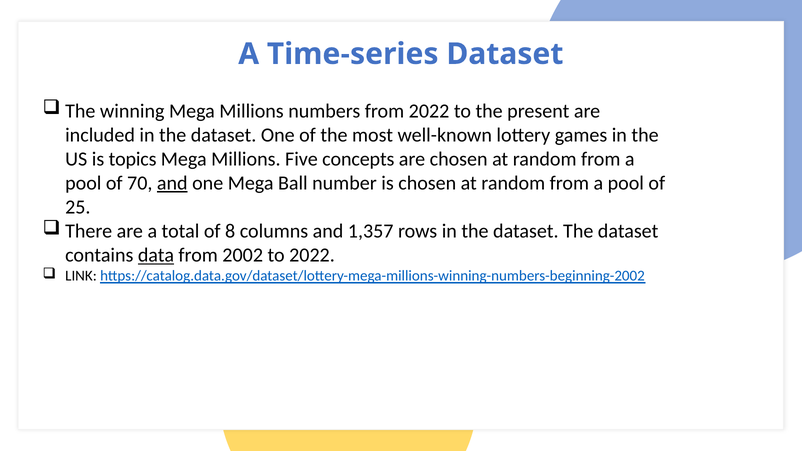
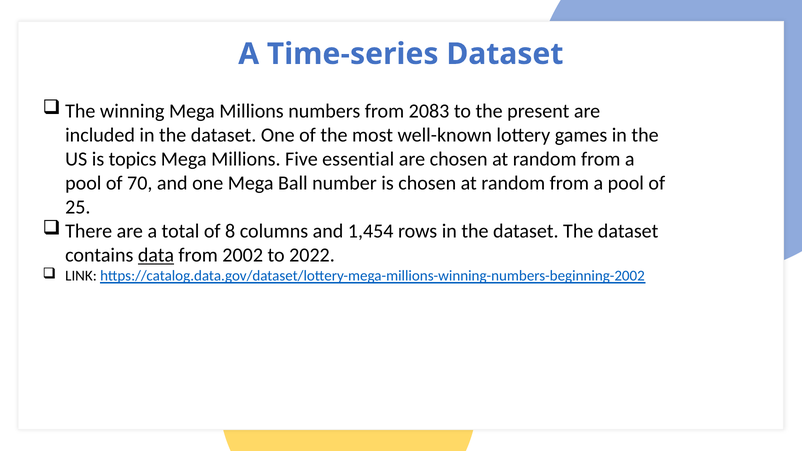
from 2022: 2022 -> 2083
concepts: concepts -> essential
and at (172, 183) underline: present -> none
1,357: 1,357 -> 1,454
